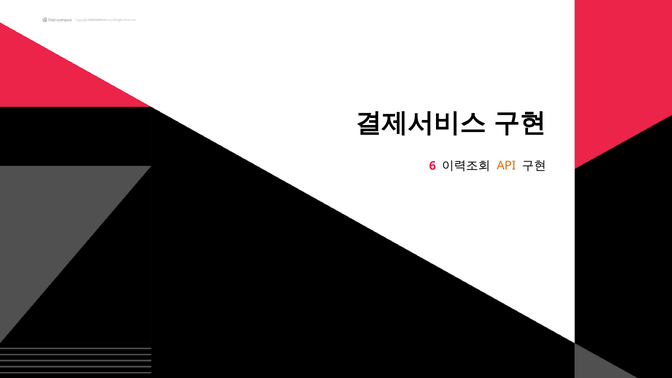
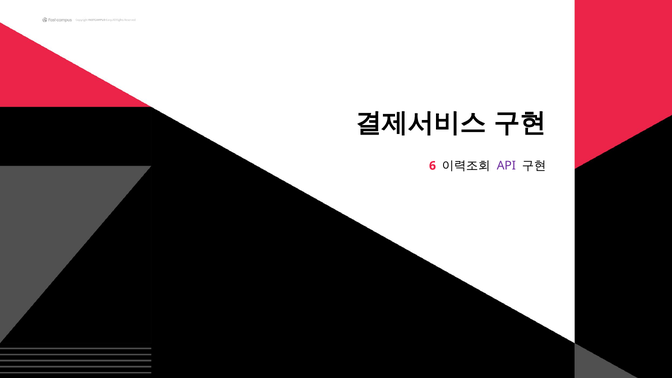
API colour: orange -> purple
